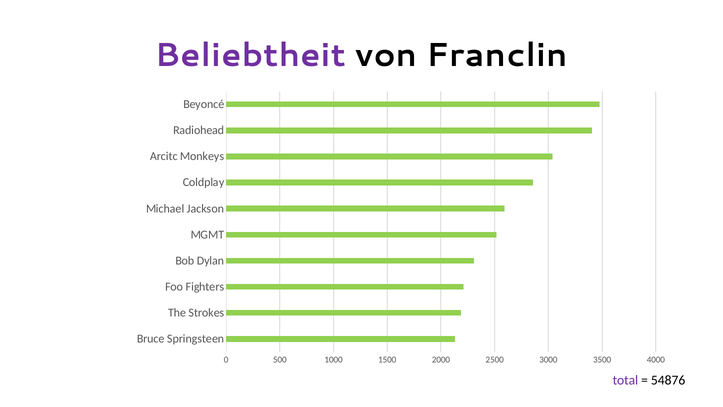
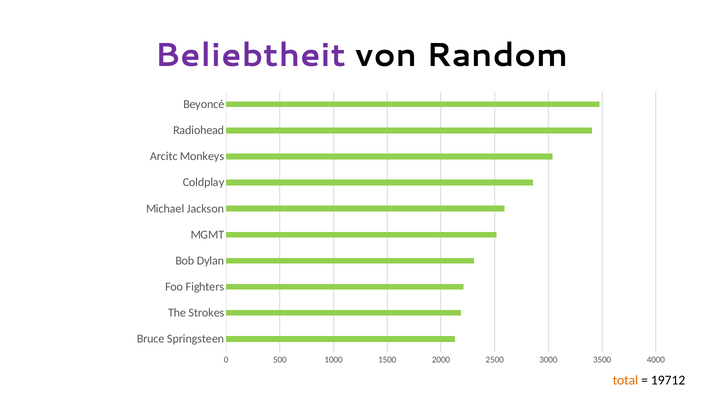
Franclin: Franclin -> Random
total colour: purple -> orange
54876: 54876 -> 19712
